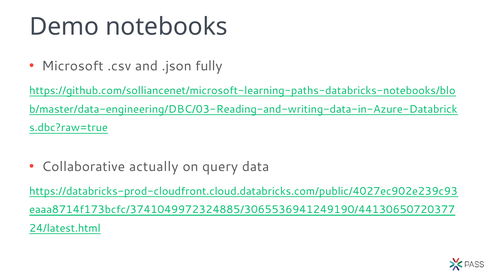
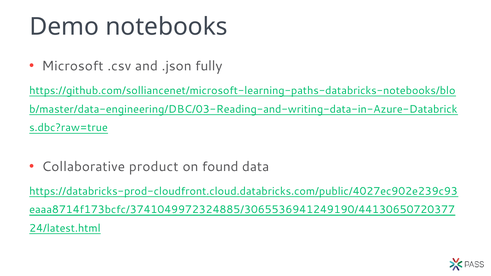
actually: actually -> product
query: query -> found
